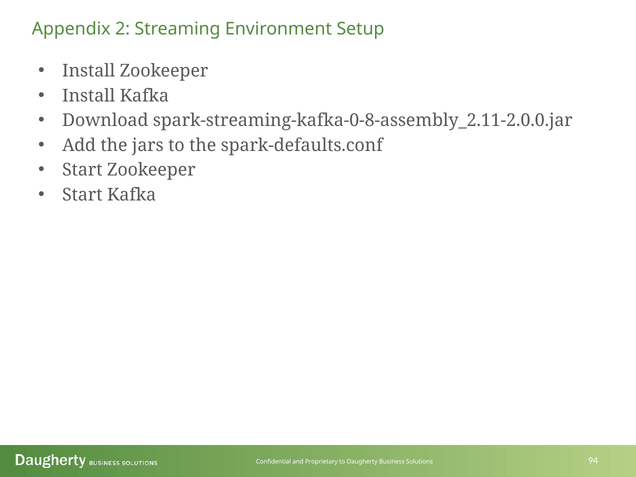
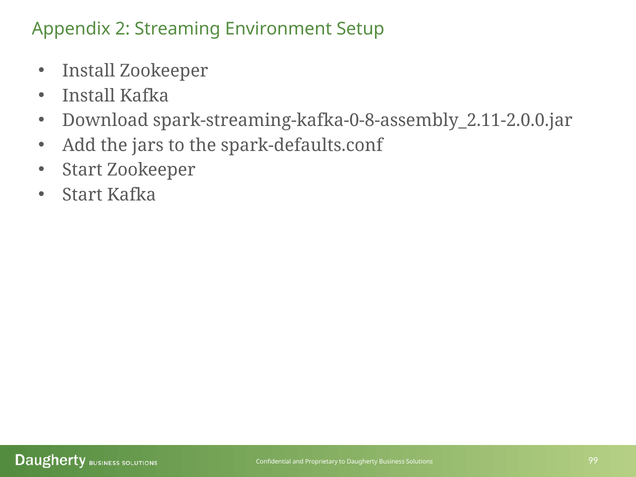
94: 94 -> 99
